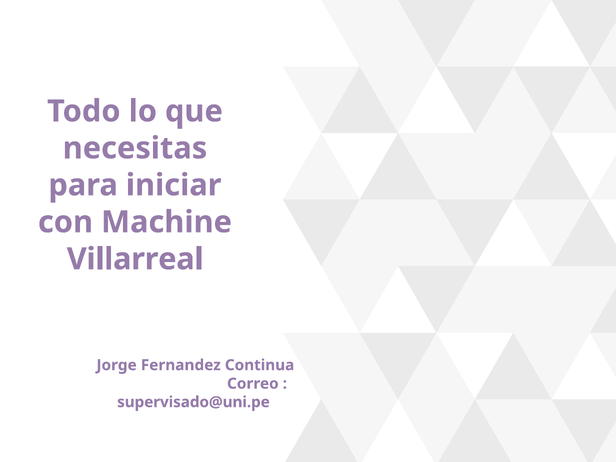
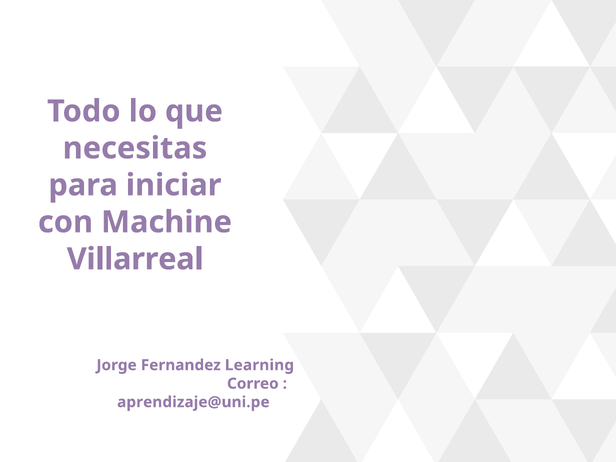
Continua: Continua -> Learning
supervisado@uni.pe: supervisado@uni.pe -> aprendizaje@uni.pe
